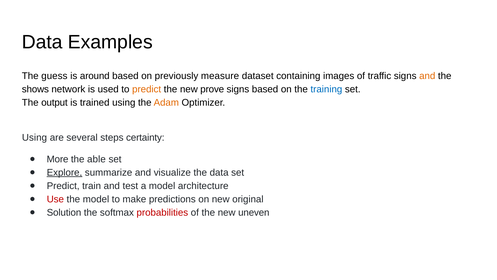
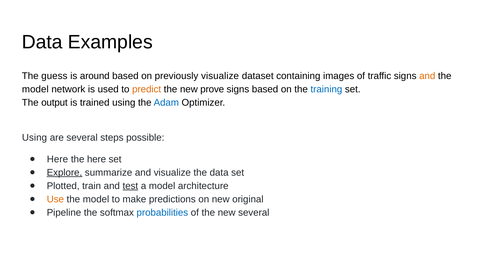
previously measure: measure -> visualize
shows at (35, 89): shows -> model
Adam colour: orange -> blue
certainty: certainty -> possible
More at (58, 159): More -> Here
the able: able -> here
Predict at (63, 186): Predict -> Plotted
test underline: none -> present
Use colour: red -> orange
Solution: Solution -> Pipeline
probabilities colour: red -> blue
new uneven: uneven -> several
